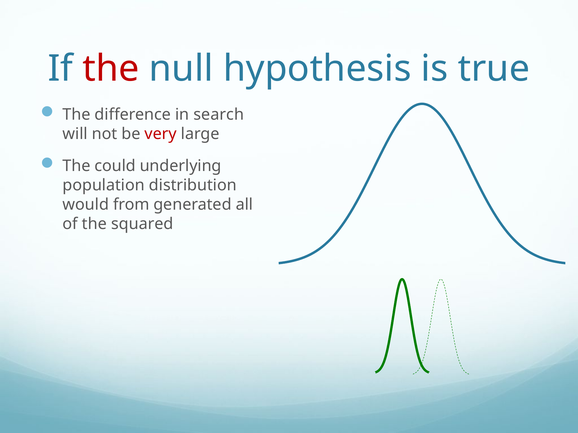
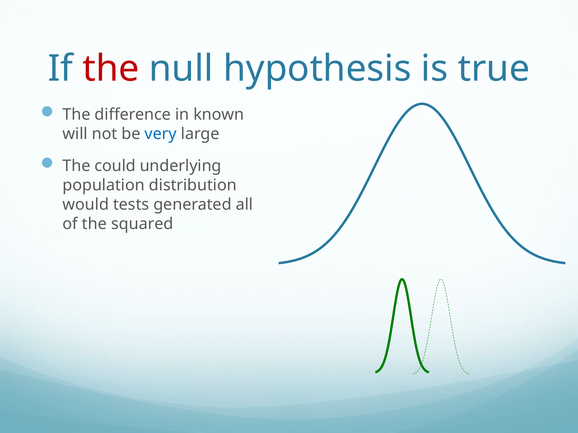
search: search -> known
very colour: red -> blue
from: from -> tests
